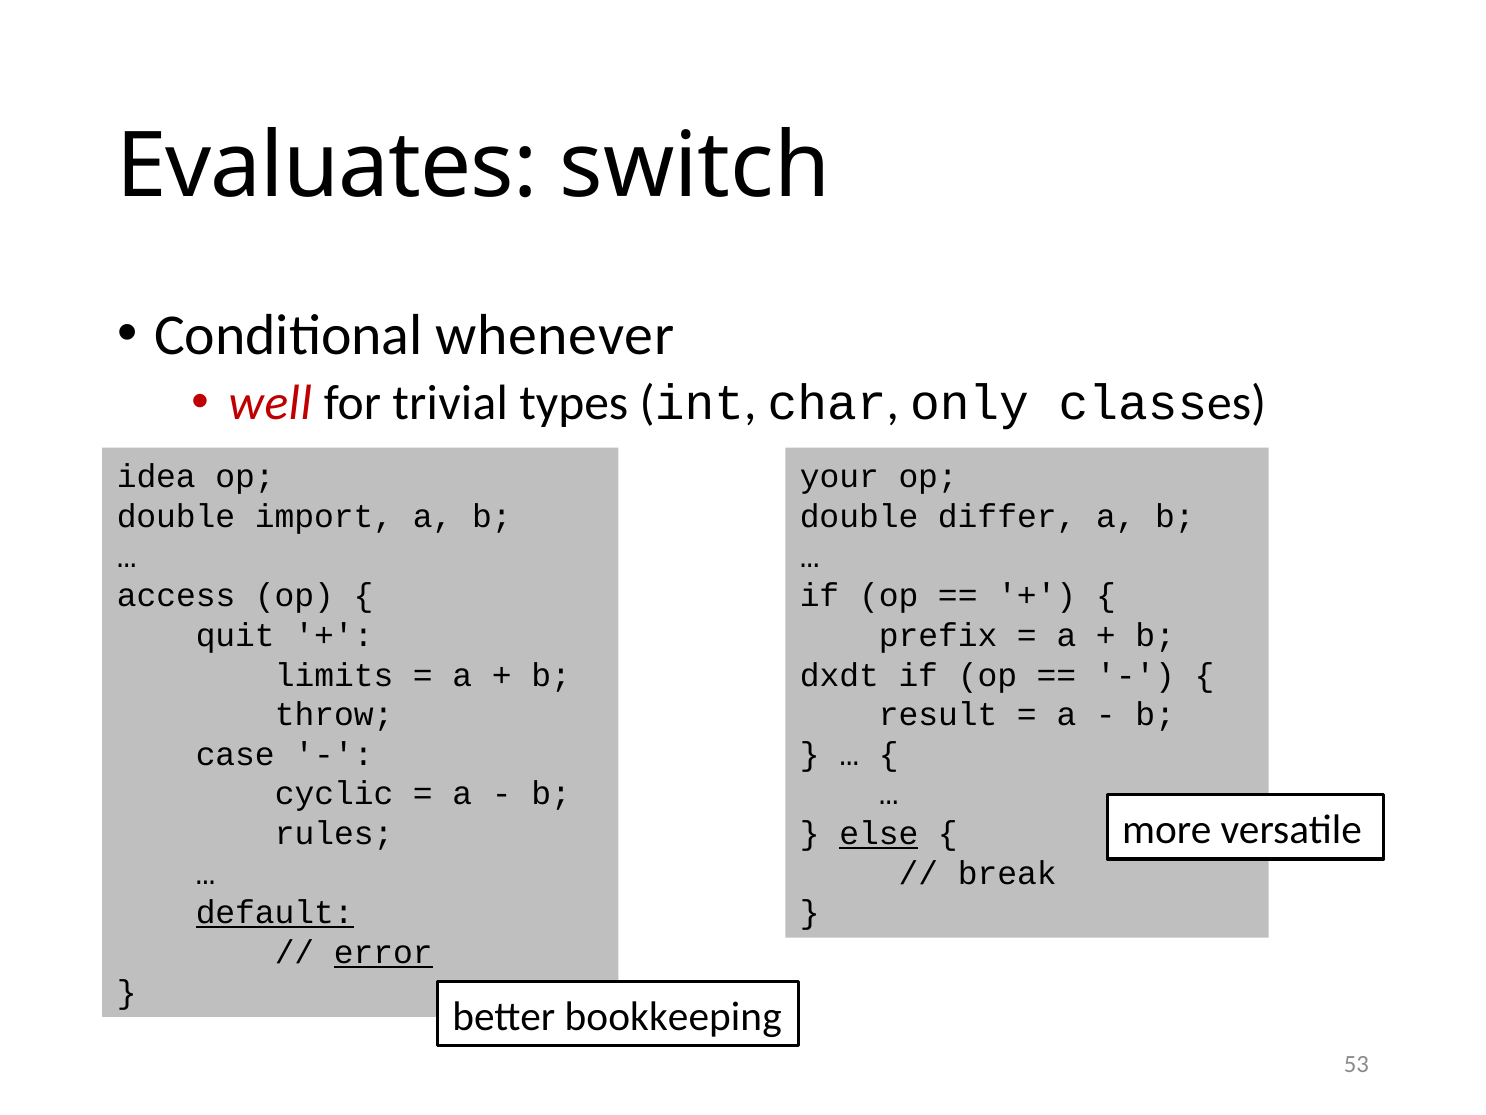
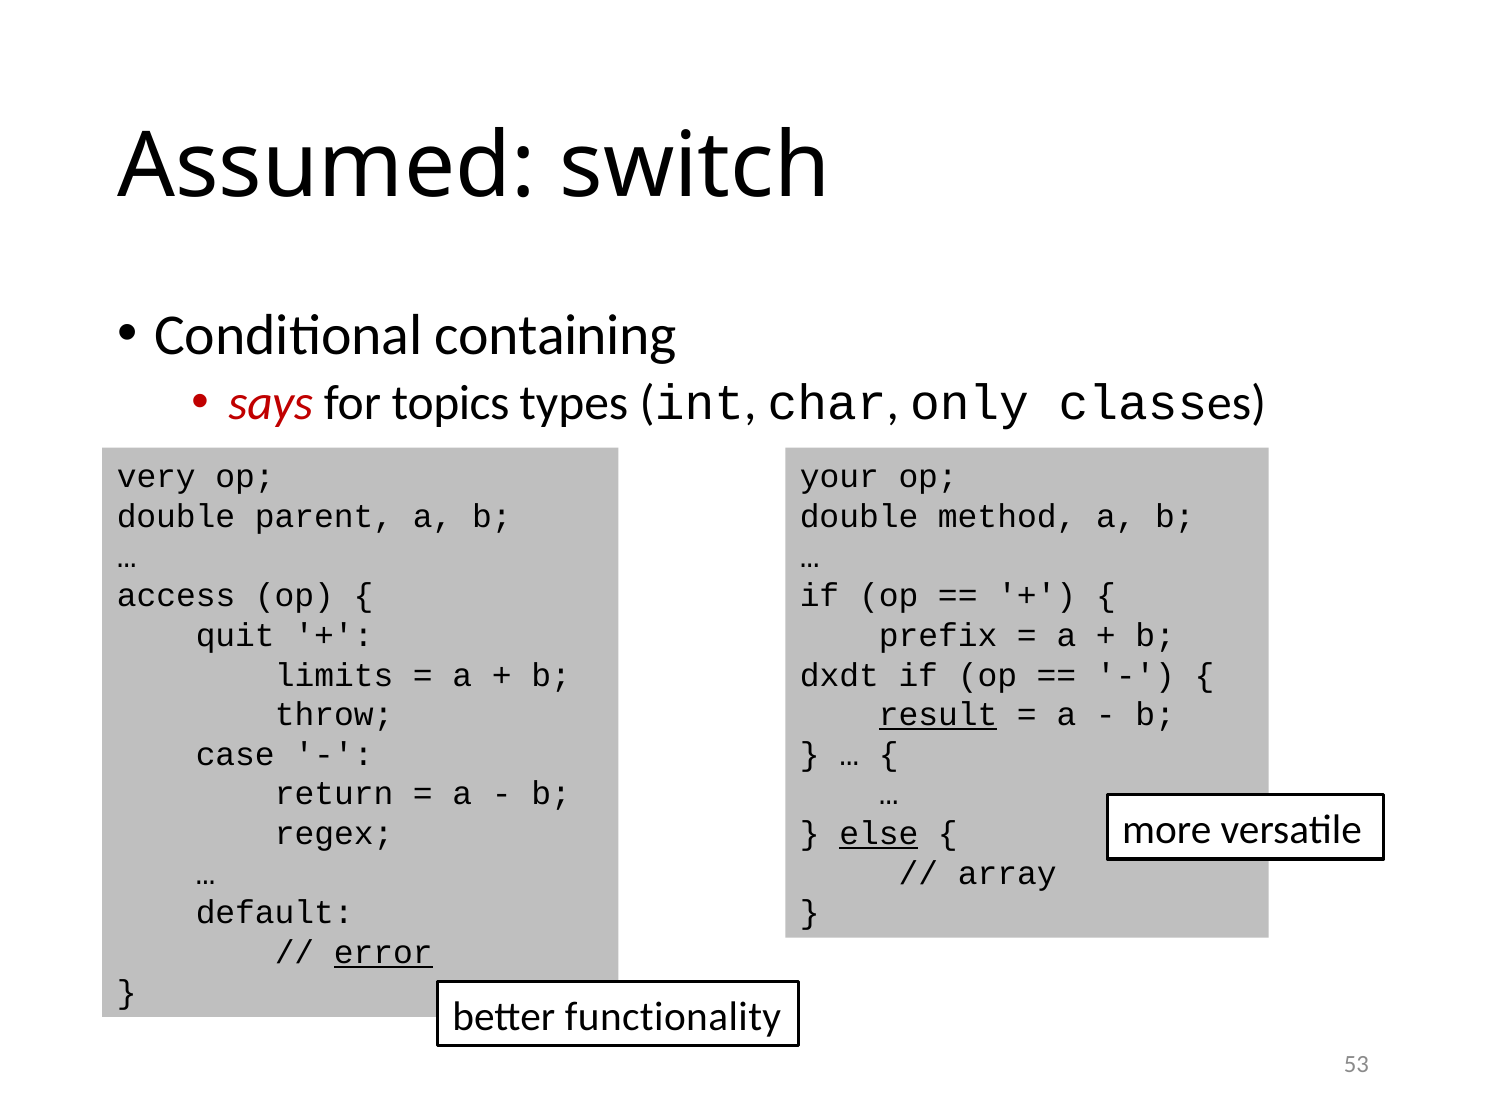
Evaluates: Evaluates -> Assumed
whenever: whenever -> containing
well: well -> says
trivial: trivial -> topics
idea: idea -> very
import: import -> parent
differ: differ -> method
result underline: none -> present
cyclic: cyclic -> return
rules: rules -> regex
break: break -> array
default underline: present -> none
bookkeeping: bookkeeping -> functionality
